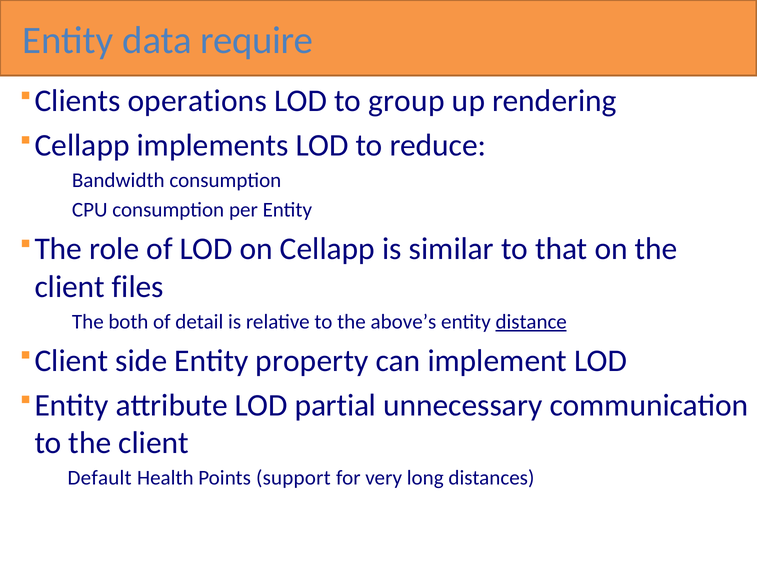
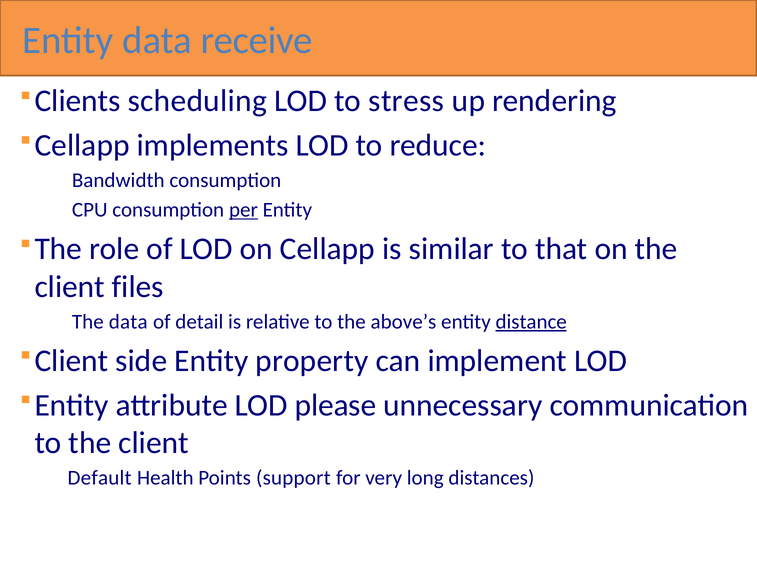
require: require -> receive
operations: operations -> scheduling
group: group -> stress
per underline: none -> present
The both: both -> data
partial: partial -> please
